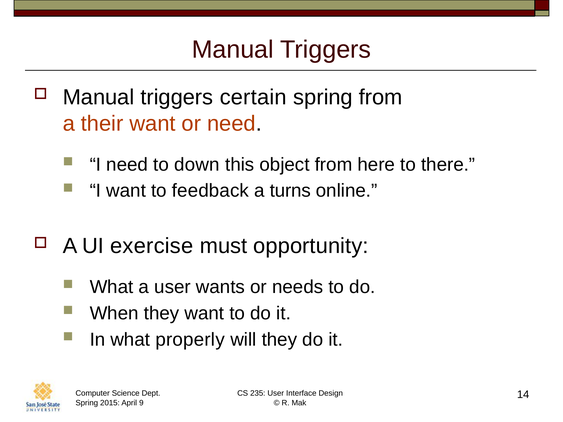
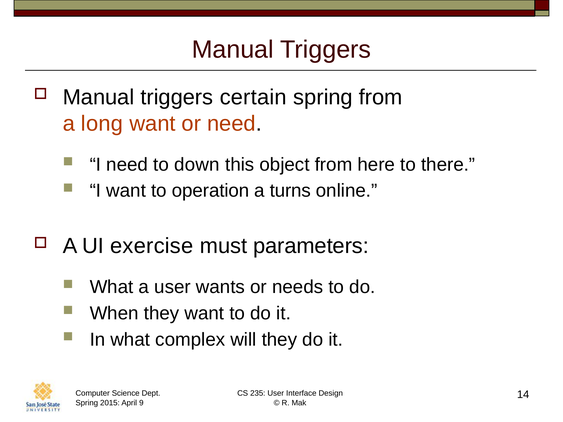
their: their -> long
feedback: feedback -> operation
opportunity: opportunity -> parameters
properly: properly -> complex
